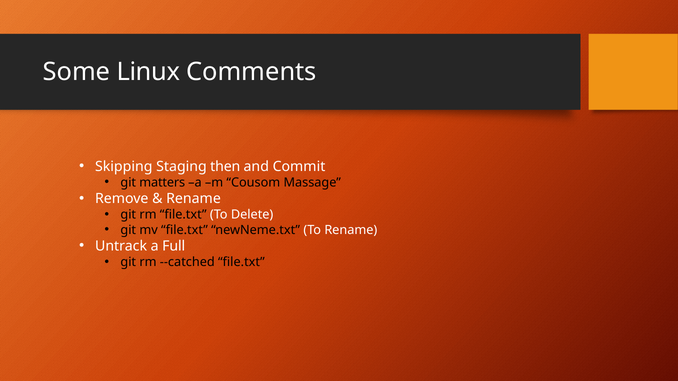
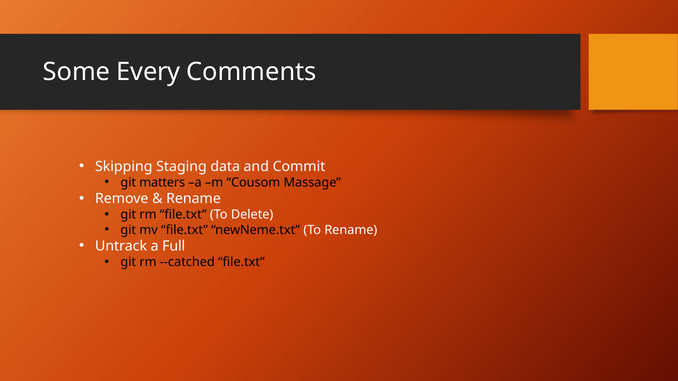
Linux: Linux -> Every
then: then -> data
